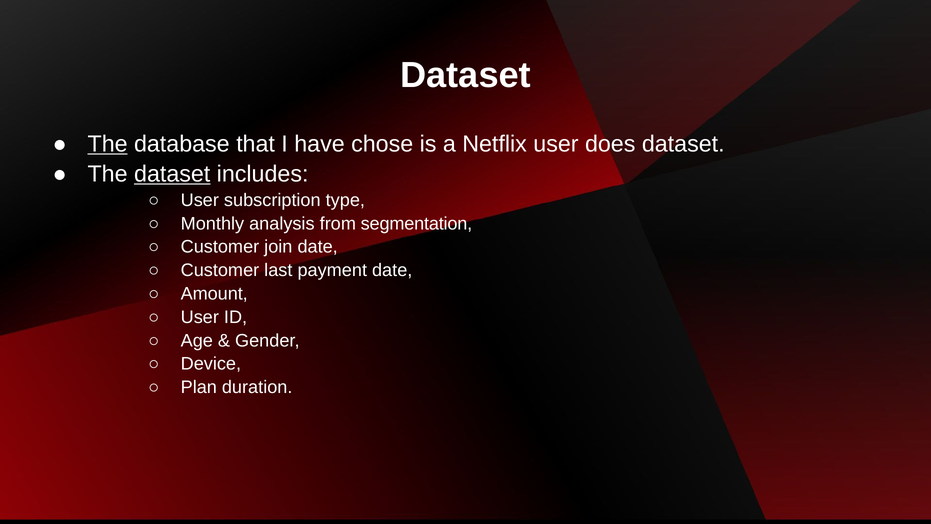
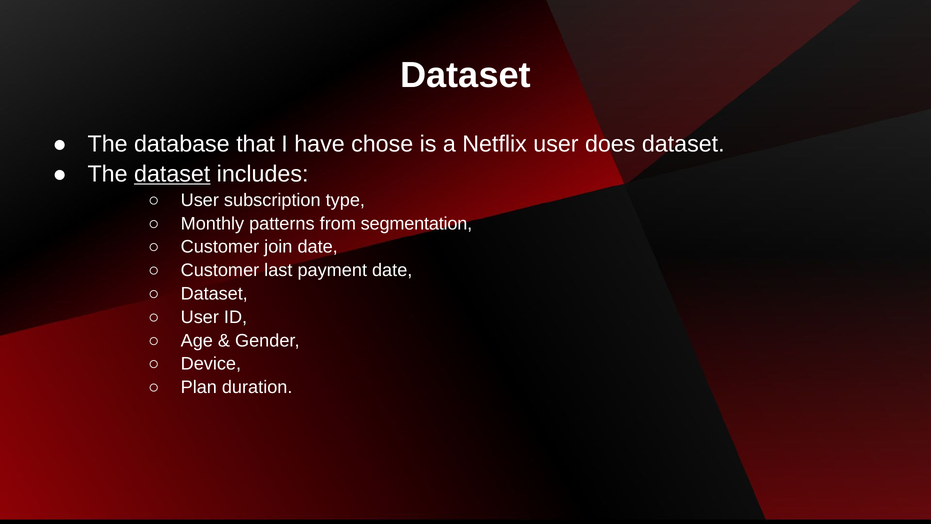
The at (108, 144) underline: present -> none
analysis: analysis -> patterns
Amount at (214, 294): Amount -> Dataset
